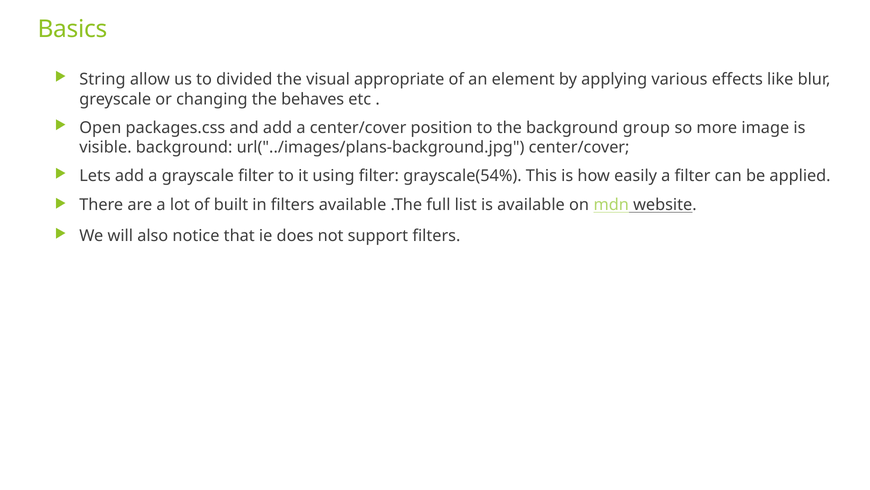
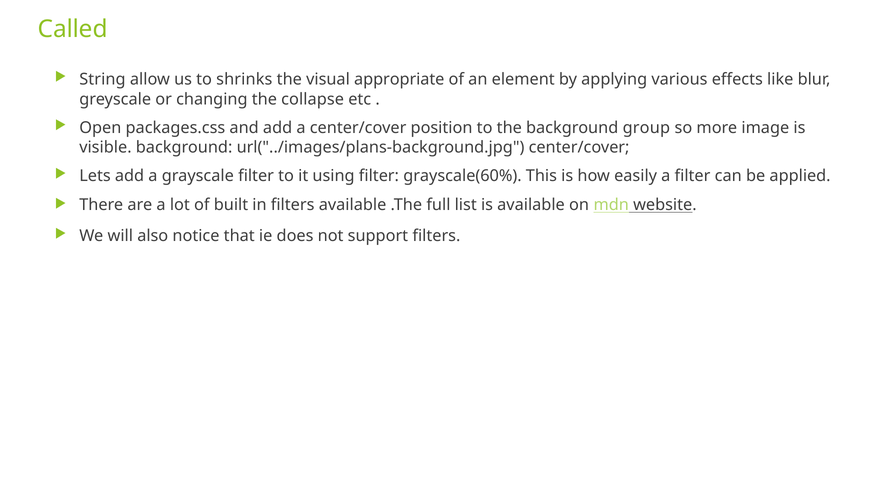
Basics: Basics -> Called
divided: divided -> shrinks
behaves: behaves -> collapse
grayscale(54%: grayscale(54% -> grayscale(60%
